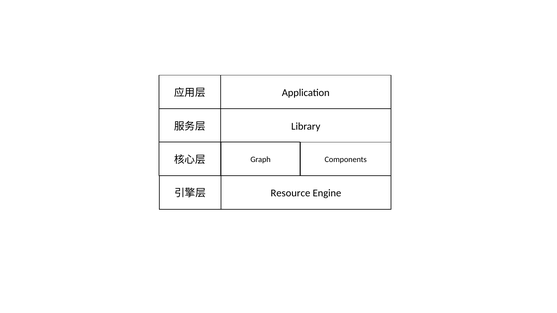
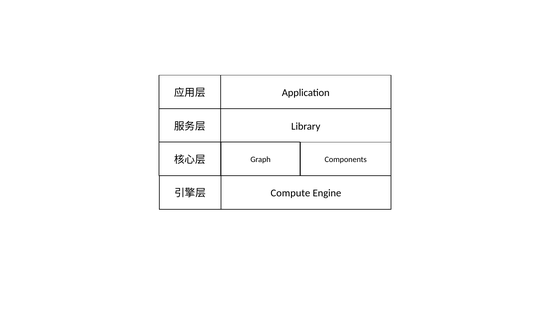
Resource: Resource -> Compute
